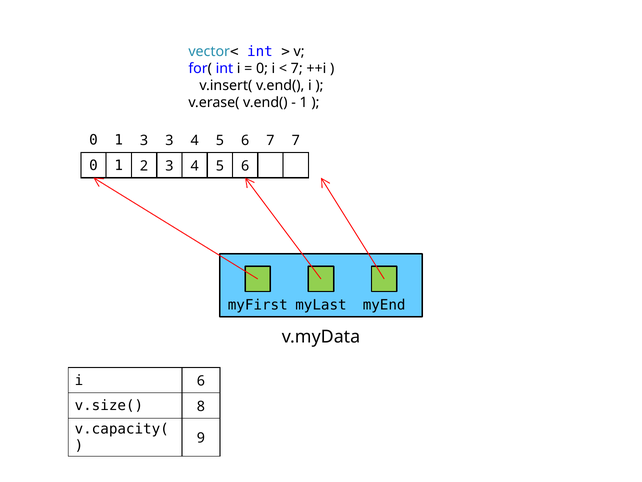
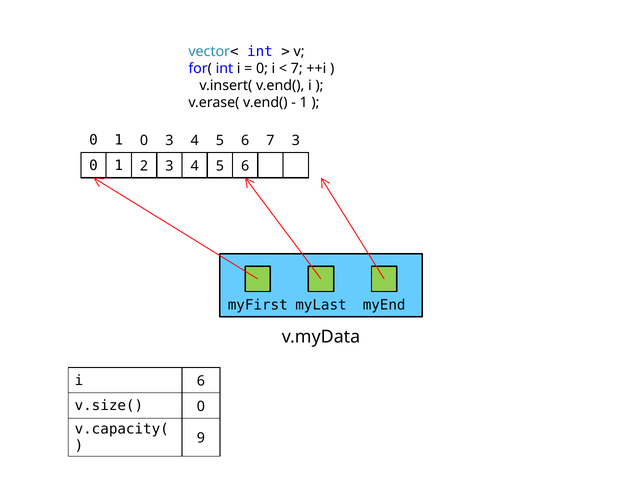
1 3: 3 -> 0
7 7: 7 -> 3
v.size( 8: 8 -> 0
